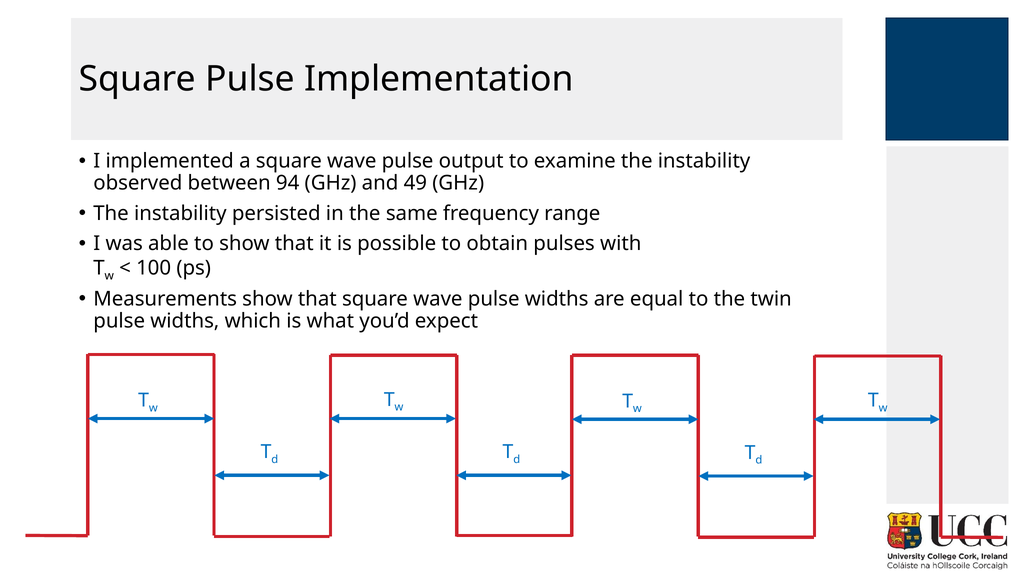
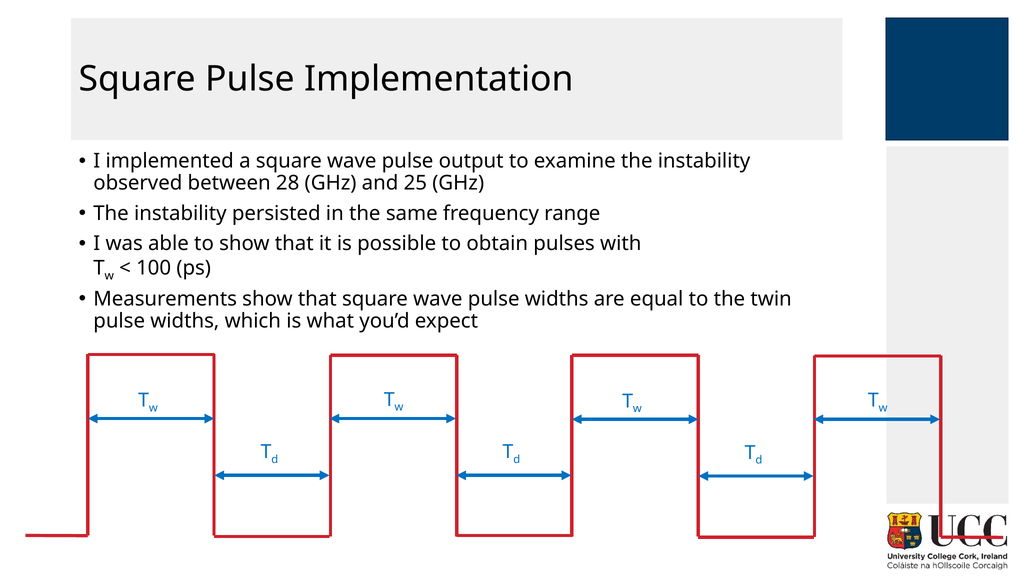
94: 94 -> 28
49: 49 -> 25
